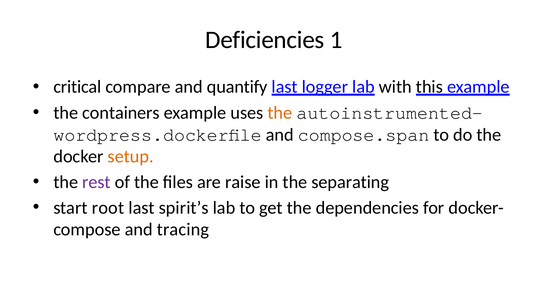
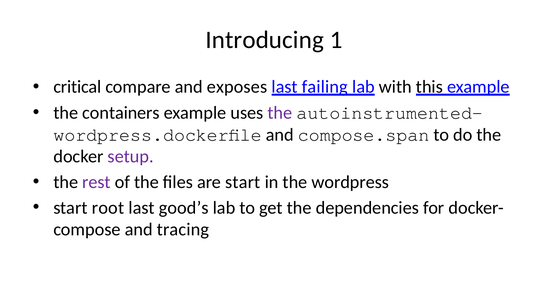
Deficiencies: Deficiencies -> Introducing
quantify: quantify -> exposes
logger: logger -> failing
the at (280, 113) colour: orange -> purple
setup colour: orange -> purple
are raise: raise -> start
separating: separating -> wordpress
spirit’s: spirit’s -> good’s
